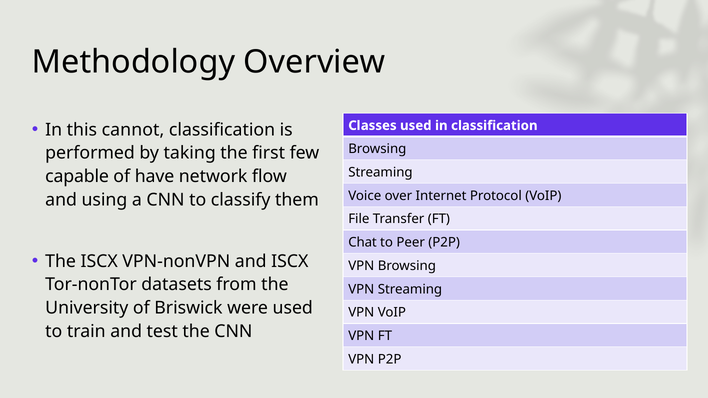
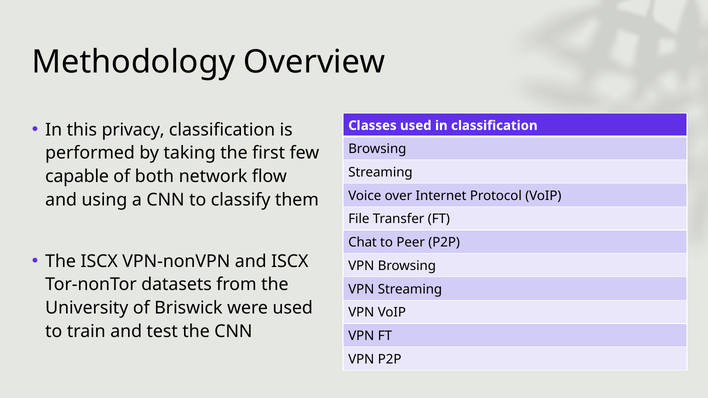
cannot: cannot -> privacy
have: have -> both
